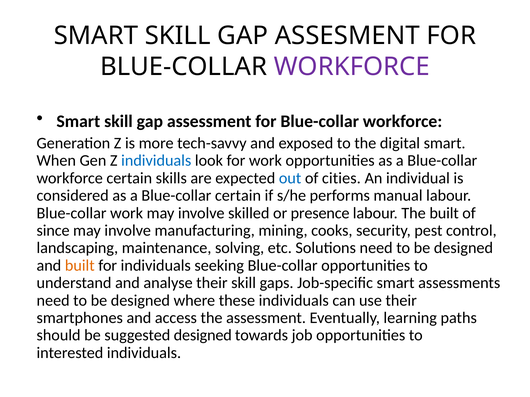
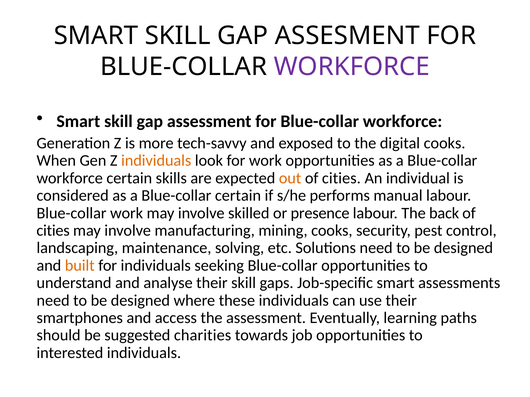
digital smart: smart -> cooks
individuals at (156, 161) colour: blue -> orange
out colour: blue -> orange
The built: built -> back
since at (53, 231): since -> cities
suggested designed: designed -> charities
